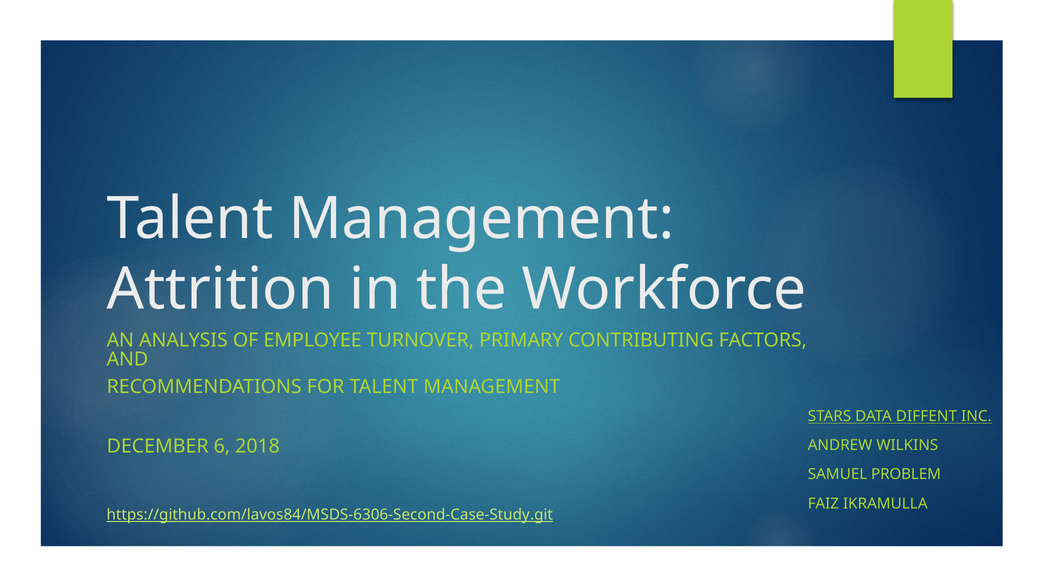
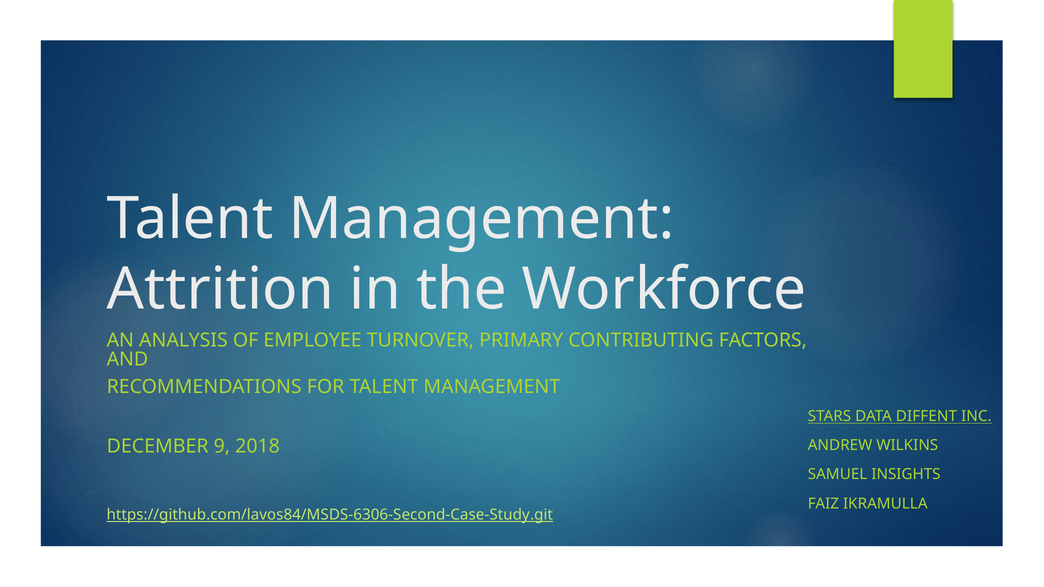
6: 6 -> 9
PROBLEM: PROBLEM -> INSIGHTS
